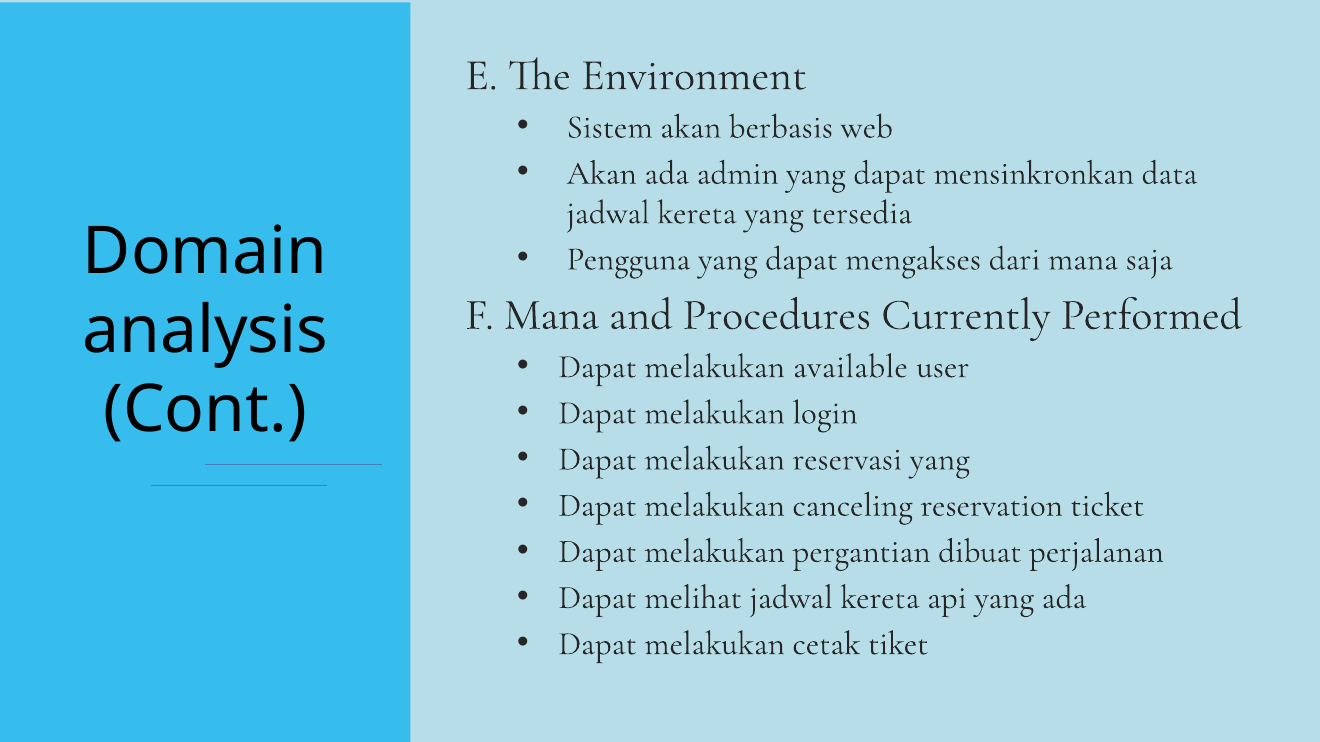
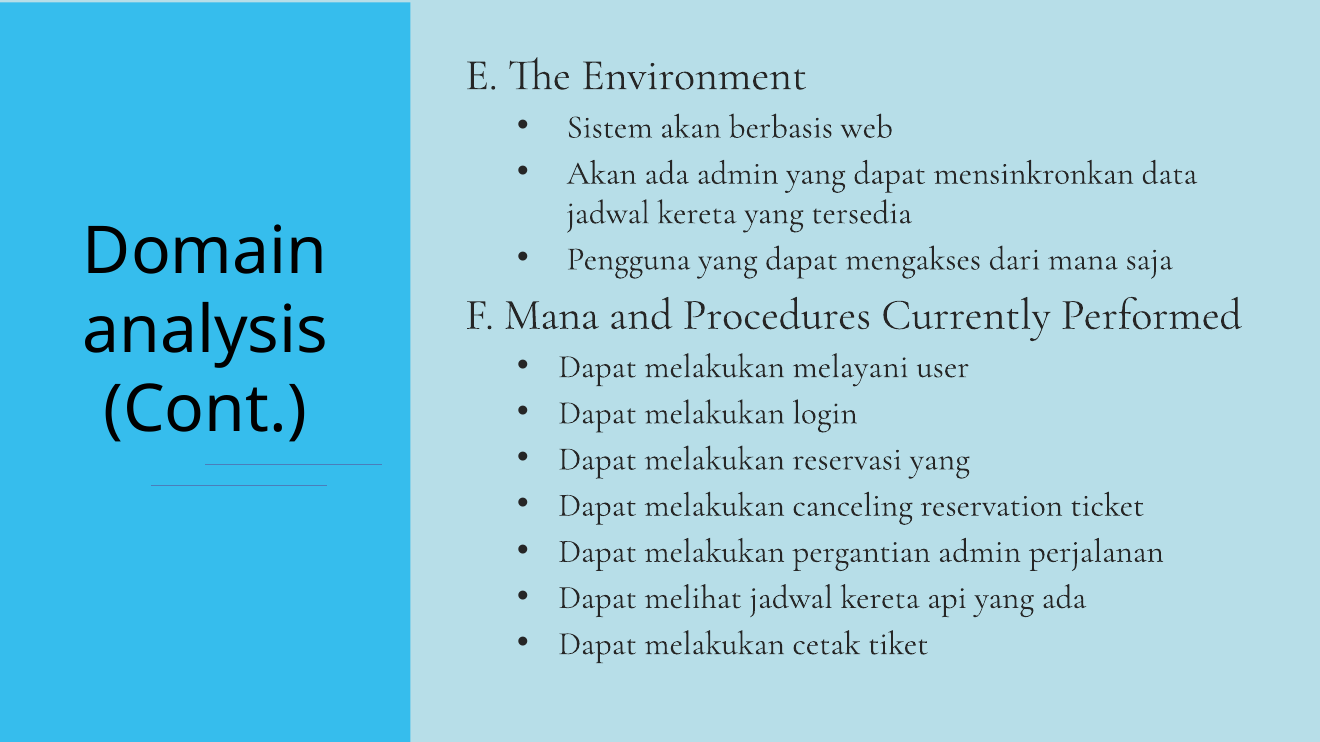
available: available -> melayani
pergantian dibuat: dibuat -> admin
